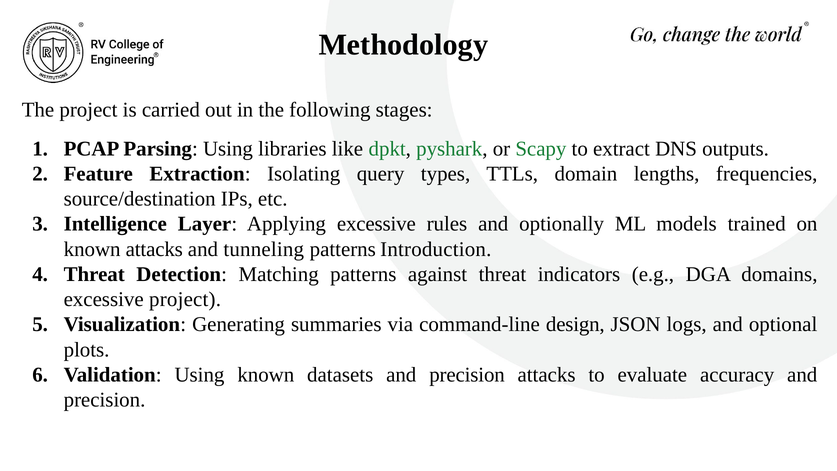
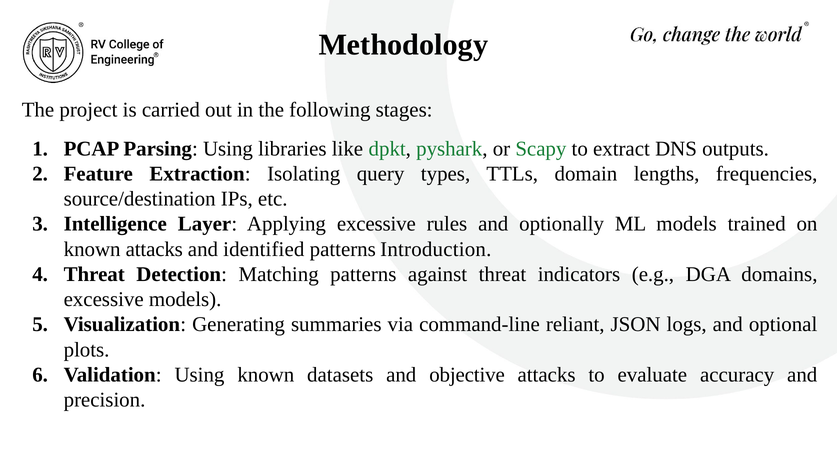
tunneling: tunneling -> identified
excessive project: project -> models
design: design -> reliant
datasets and precision: precision -> objective
